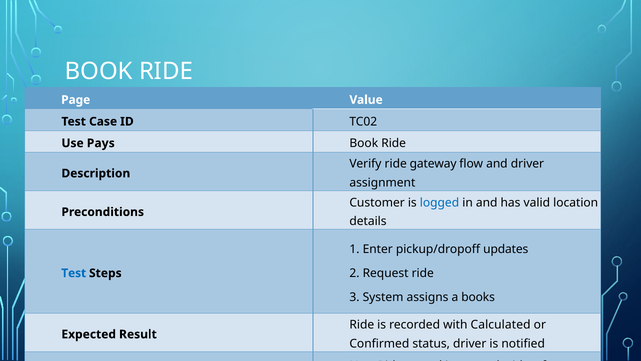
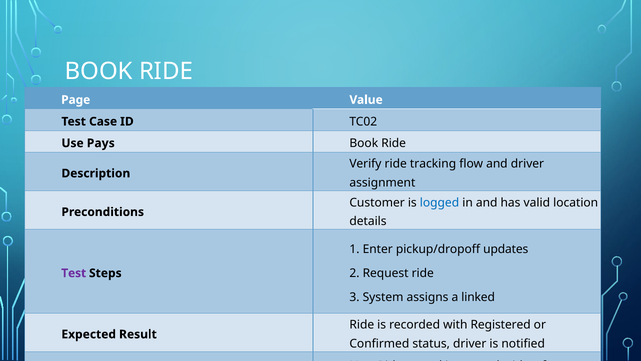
gateway: gateway -> tracking
Test at (74, 273) colour: blue -> purple
books: books -> linked
Calculated: Calculated -> Registered
